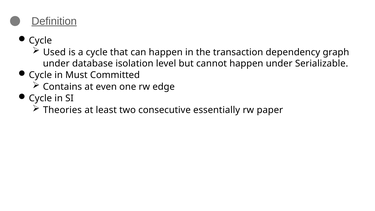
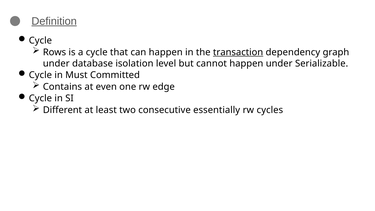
Used: Used -> Rows
transaction underline: none -> present
Theories: Theories -> Different
paper: paper -> cycles
